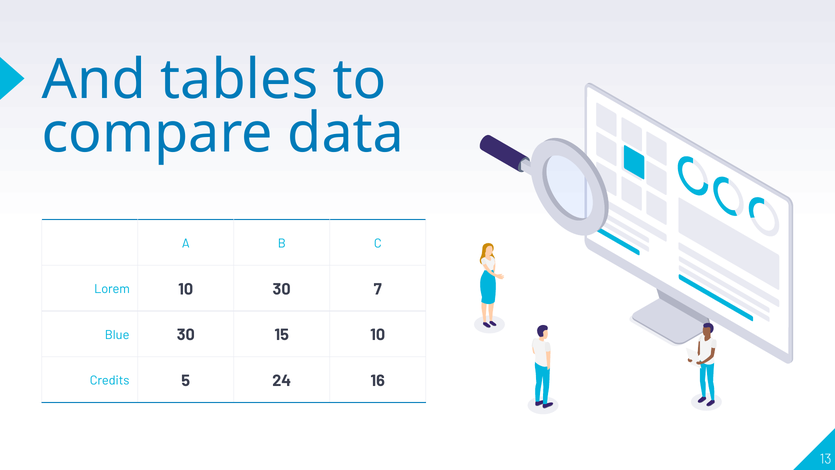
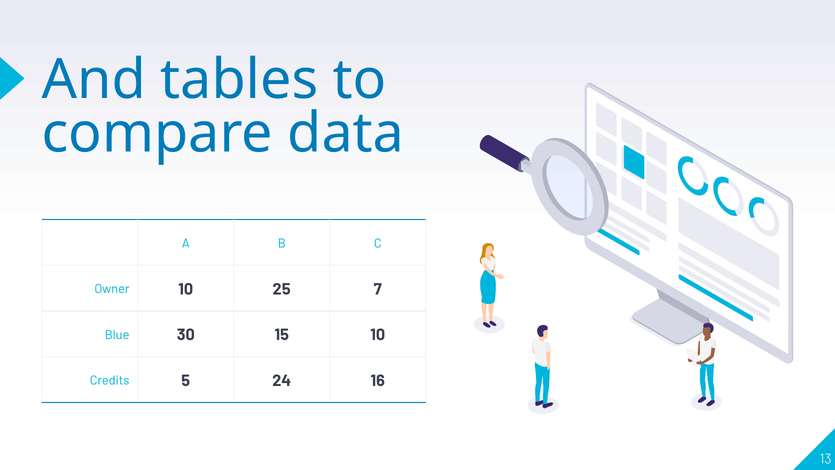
Lorem: Lorem -> Owner
10 30: 30 -> 25
